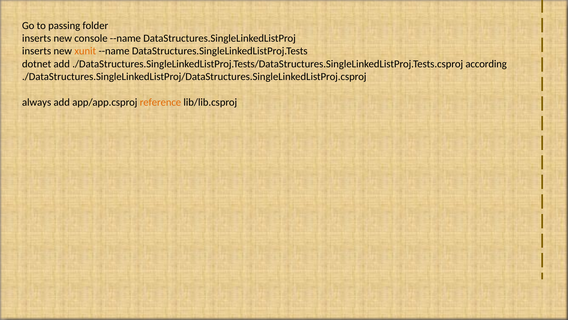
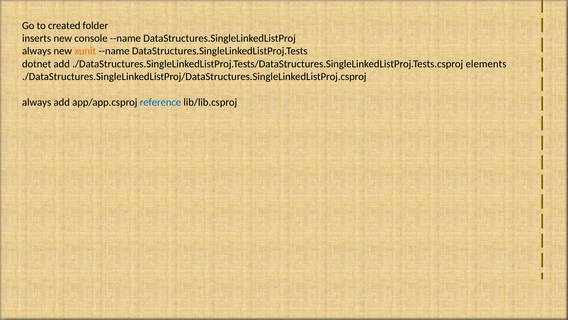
passing: passing -> created
inserts at (37, 51): inserts -> always
according: according -> elements
reference colour: orange -> blue
